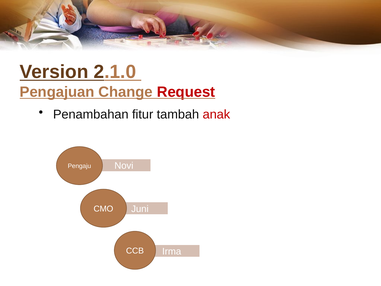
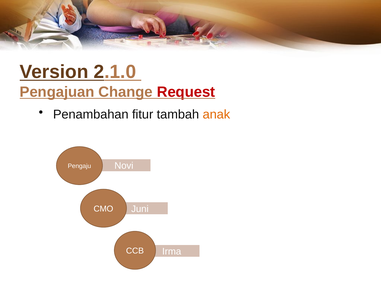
anak colour: red -> orange
